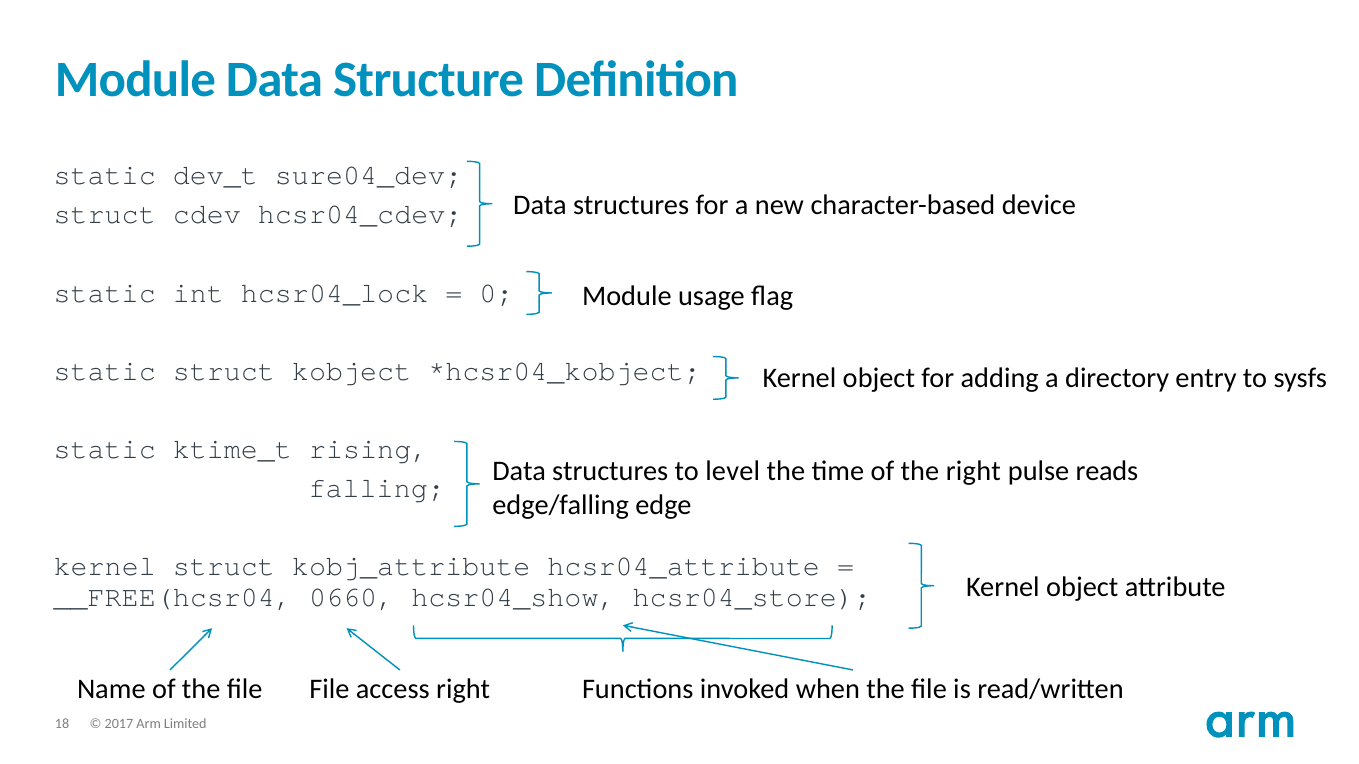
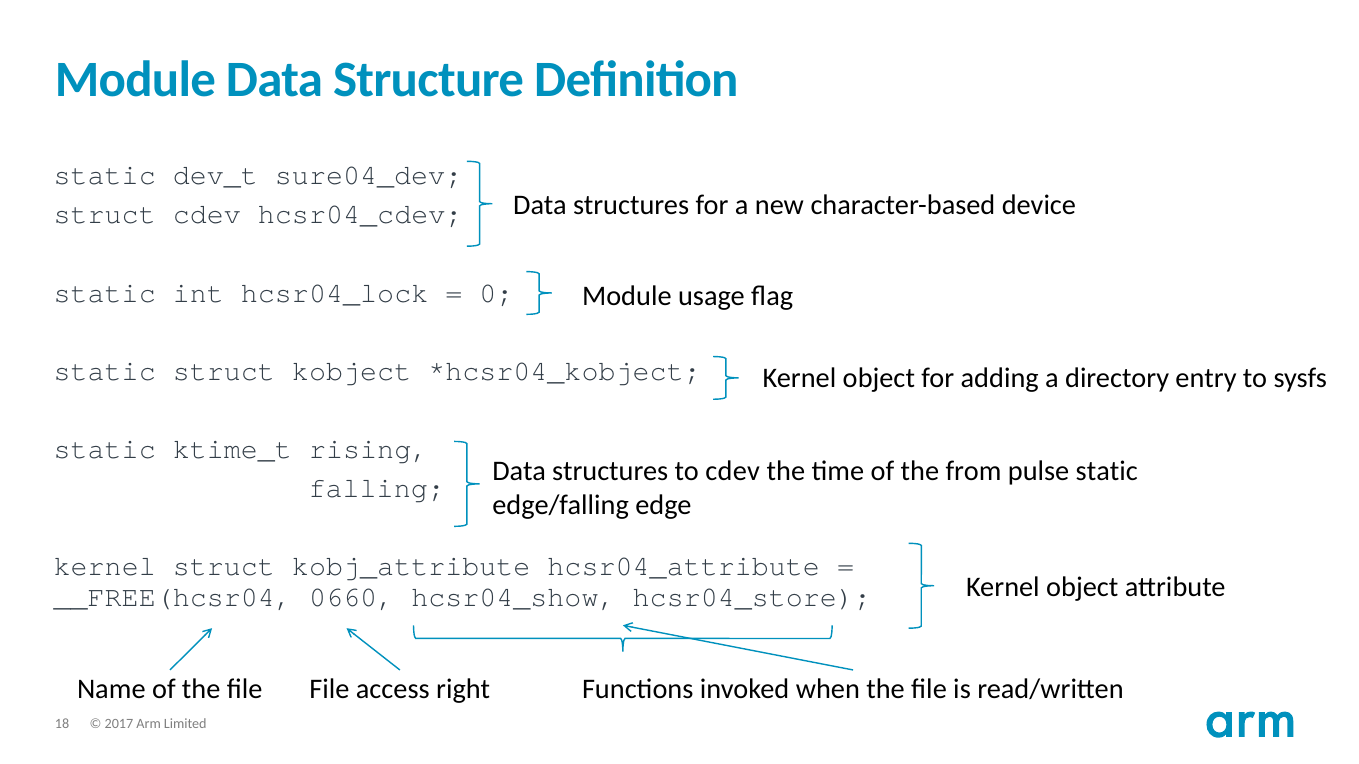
to level: level -> cdev
the right: right -> from
pulse reads: reads -> static
